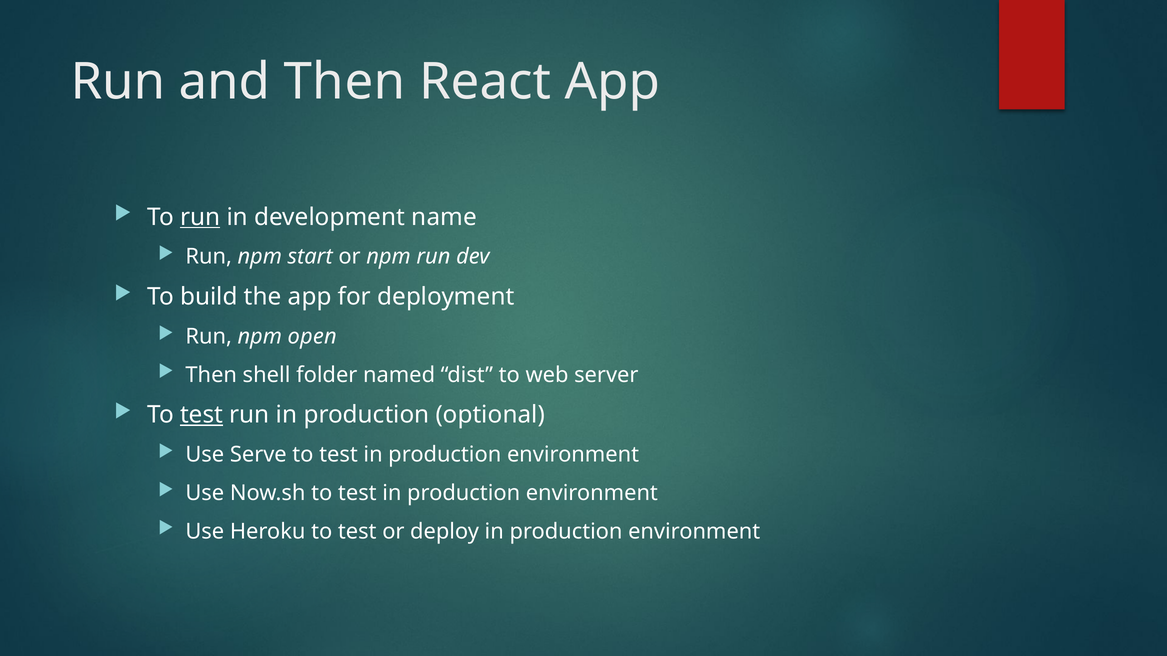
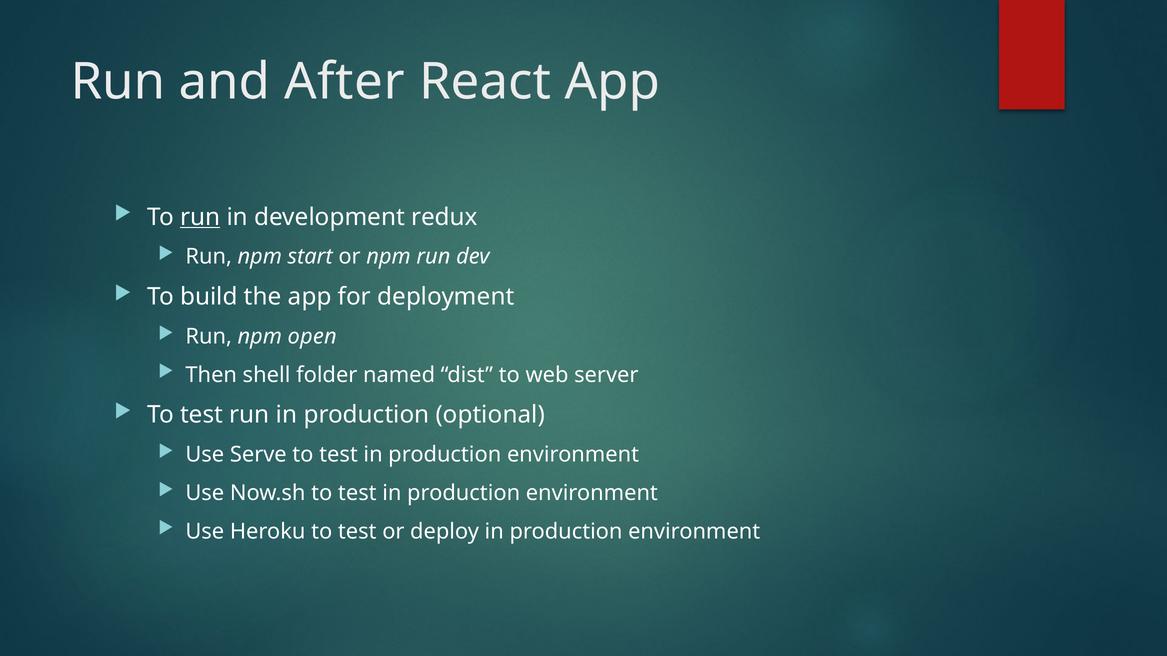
and Then: Then -> After
name: name -> redux
test at (202, 415) underline: present -> none
